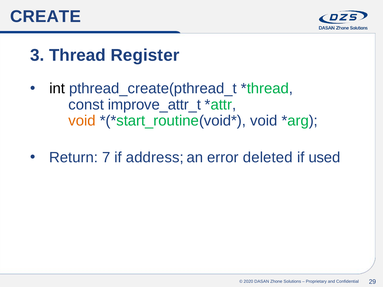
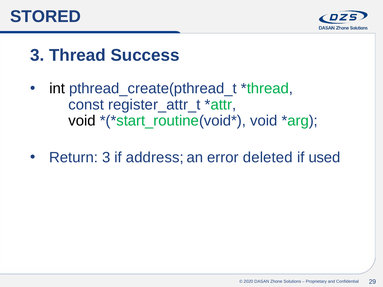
CREATE: CREATE -> STORED
Register: Register -> Success
improve_attr_t: improve_attr_t -> register_attr_t
void at (82, 121) colour: orange -> black
Return 7: 7 -> 3
